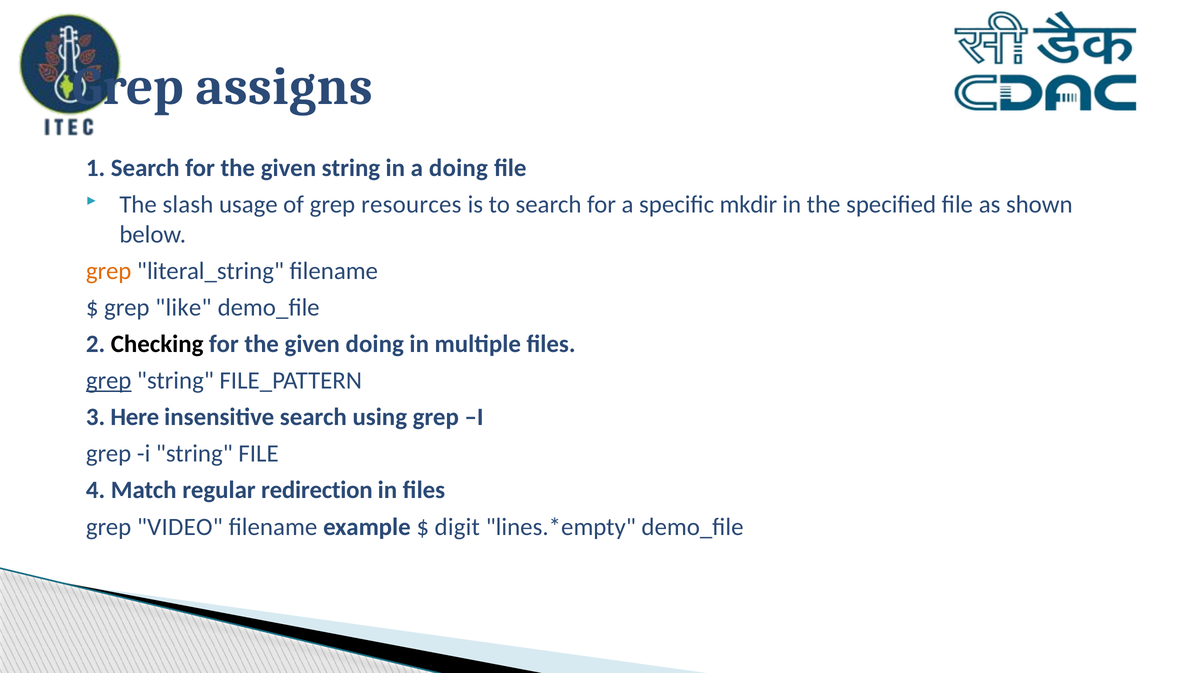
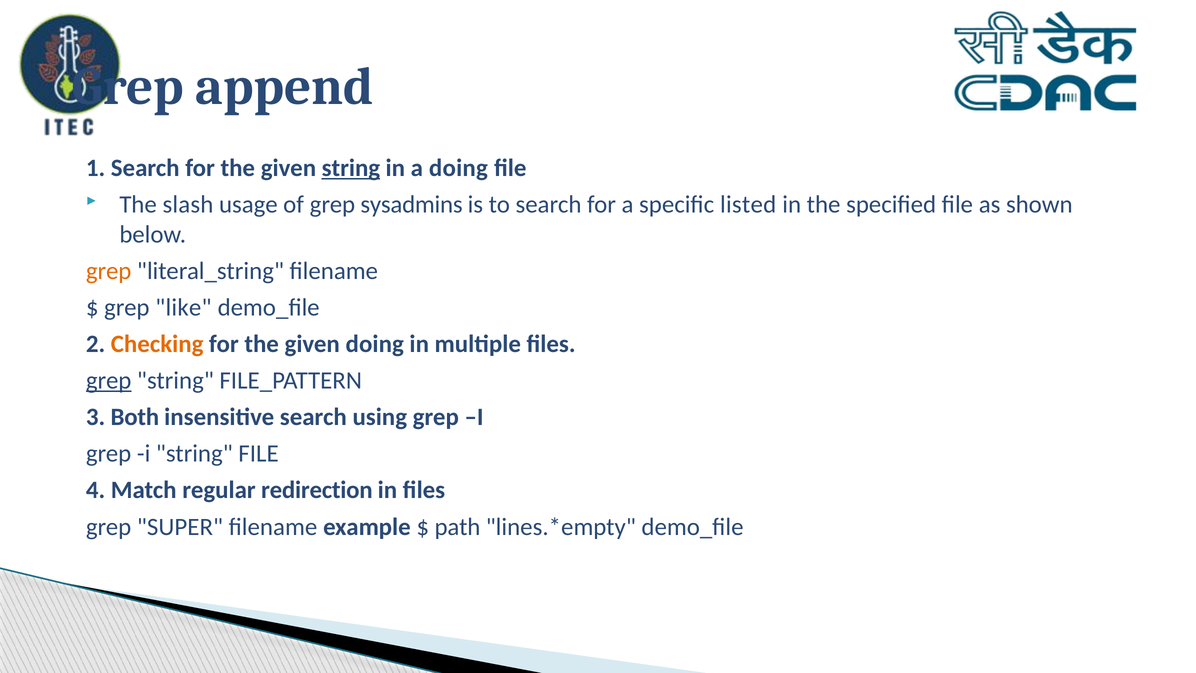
assigns: assigns -> append
string at (351, 168) underline: none -> present
resources: resources -> sysadmins
mkdir: mkdir -> listed
Checking colour: black -> orange
Here: Here -> Both
VIDEO: VIDEO -> SUPER
digit: digit -> path
